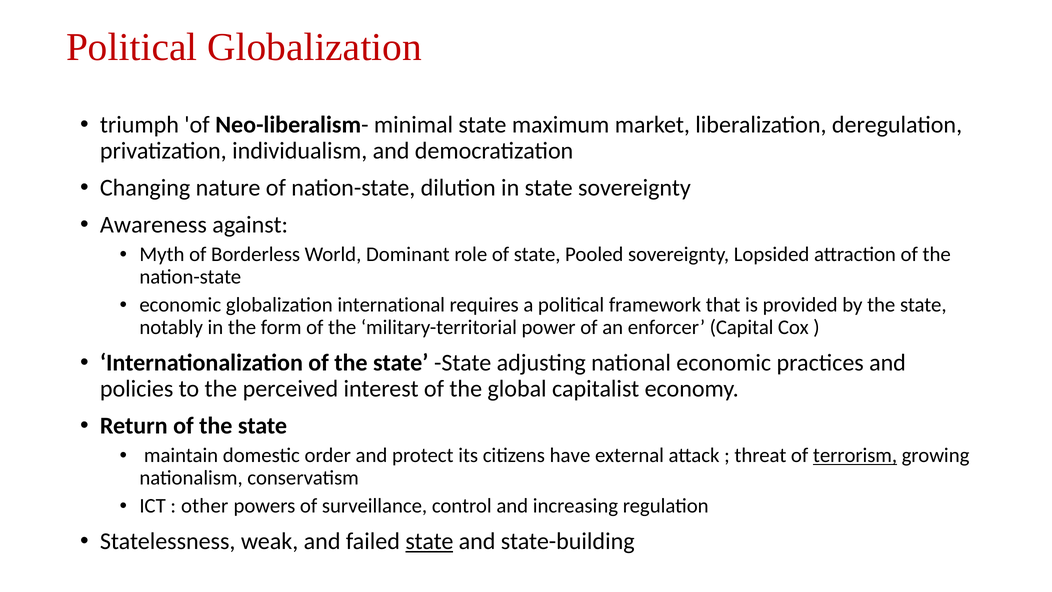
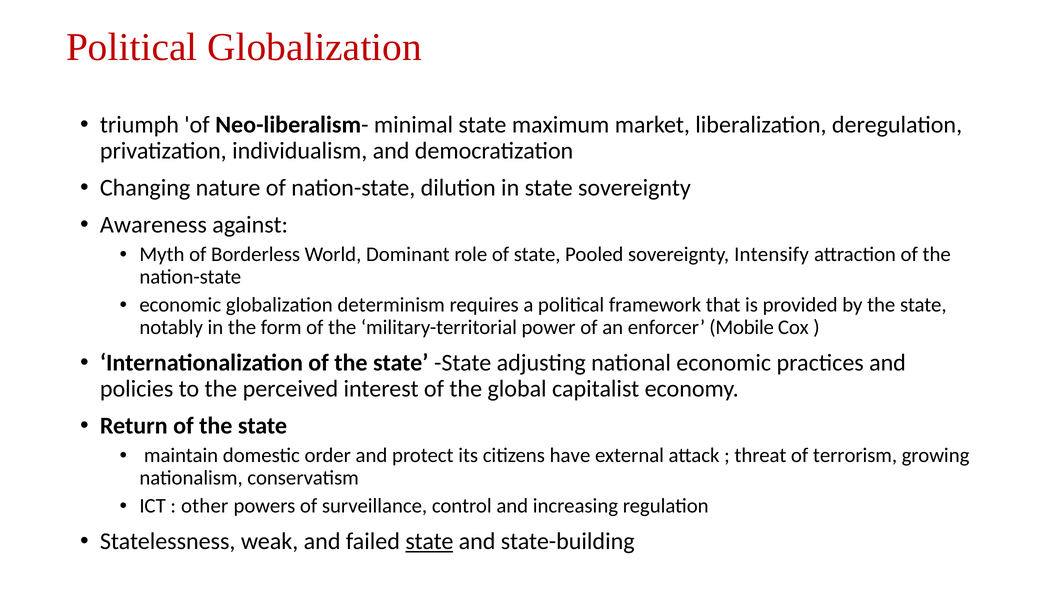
Lopsided: Lopsided -> Intensify
international: international -> determinism
Capital: Capital -> Mobile
terrorism underline: present -> none
